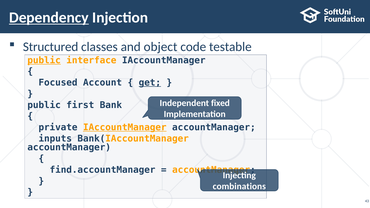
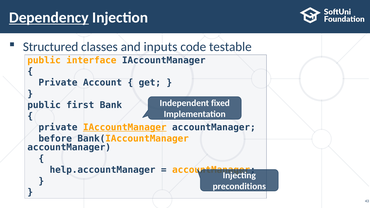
object: object -> inputs
public at (44, 60) underline: present -> none
Focused at (58, 83): Focused -> Private
get underline: present -> none
inputs: inputs -> before
find.accountManager: find.accountManager -> help.accountManager
combinations: combinations -> preconditions
